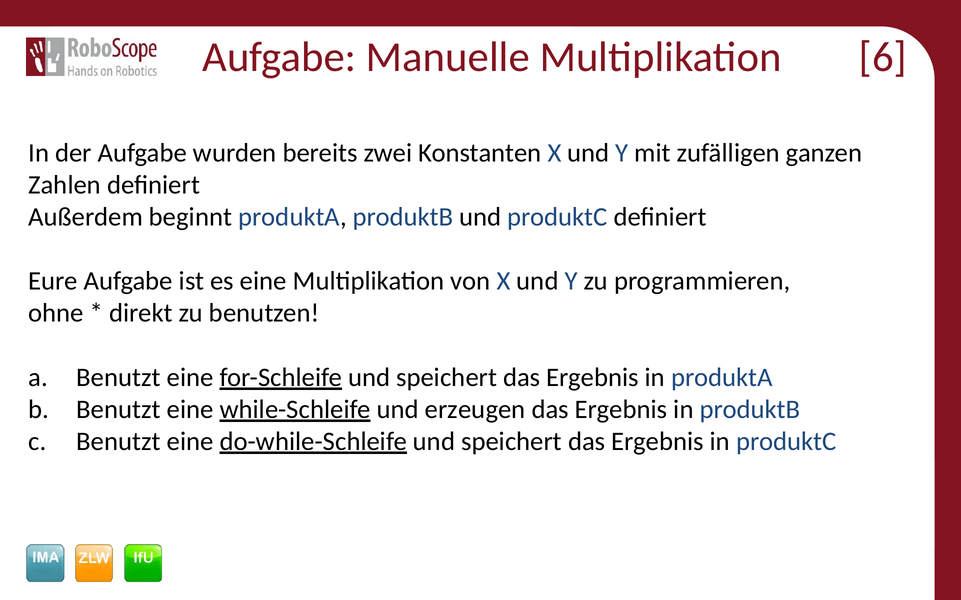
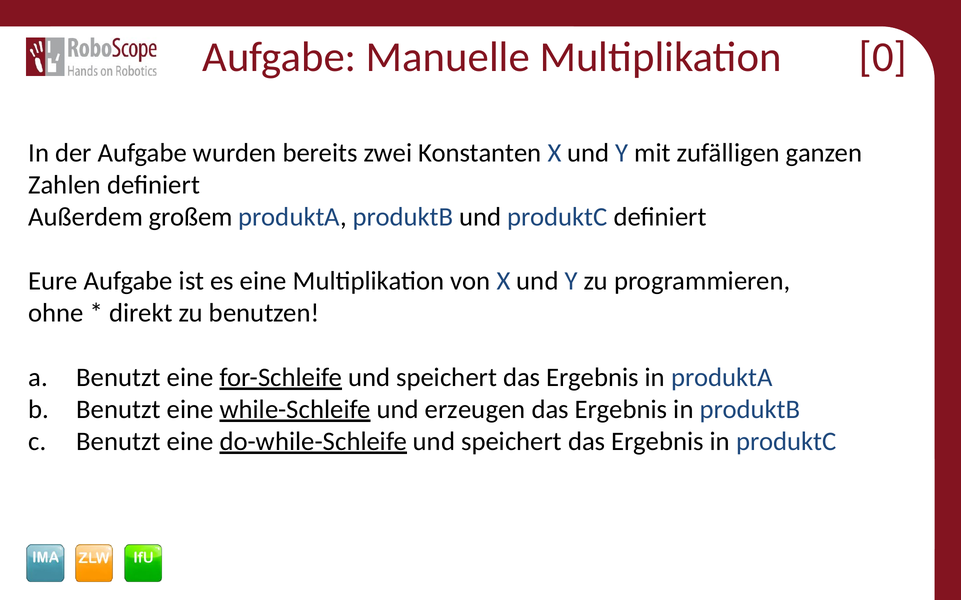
6: 6 -> 0
beginnt: beginnt -> großem
